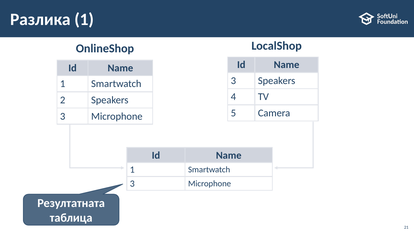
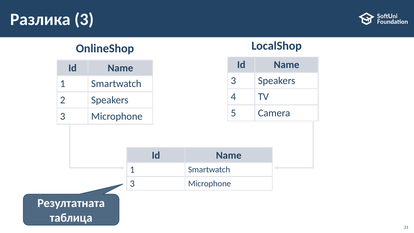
Разлика 1: 1 -> 3
